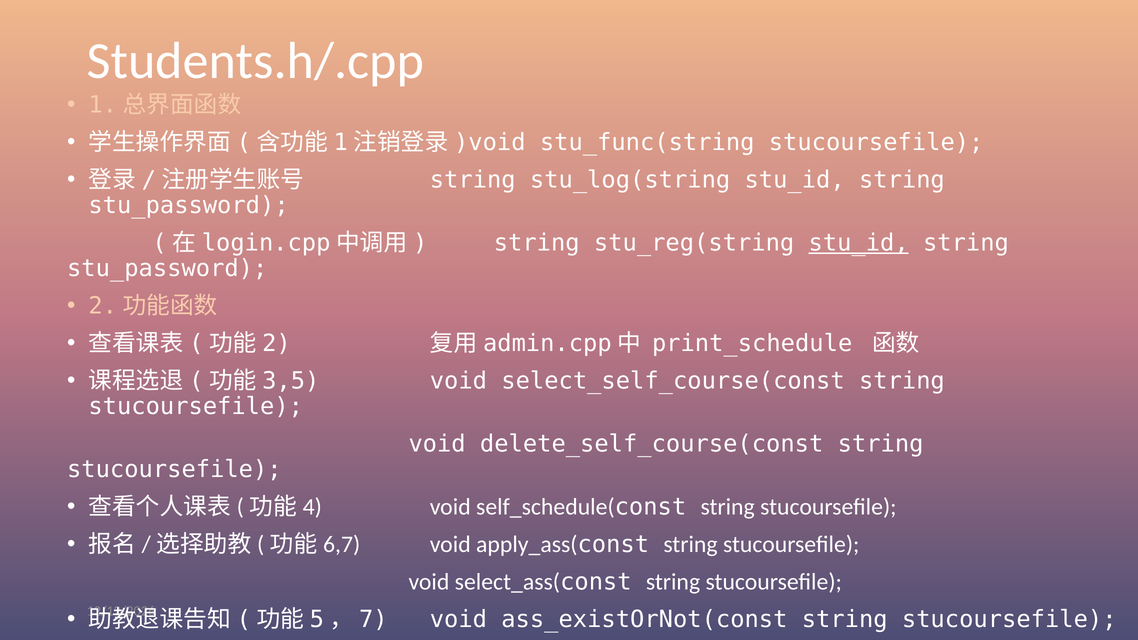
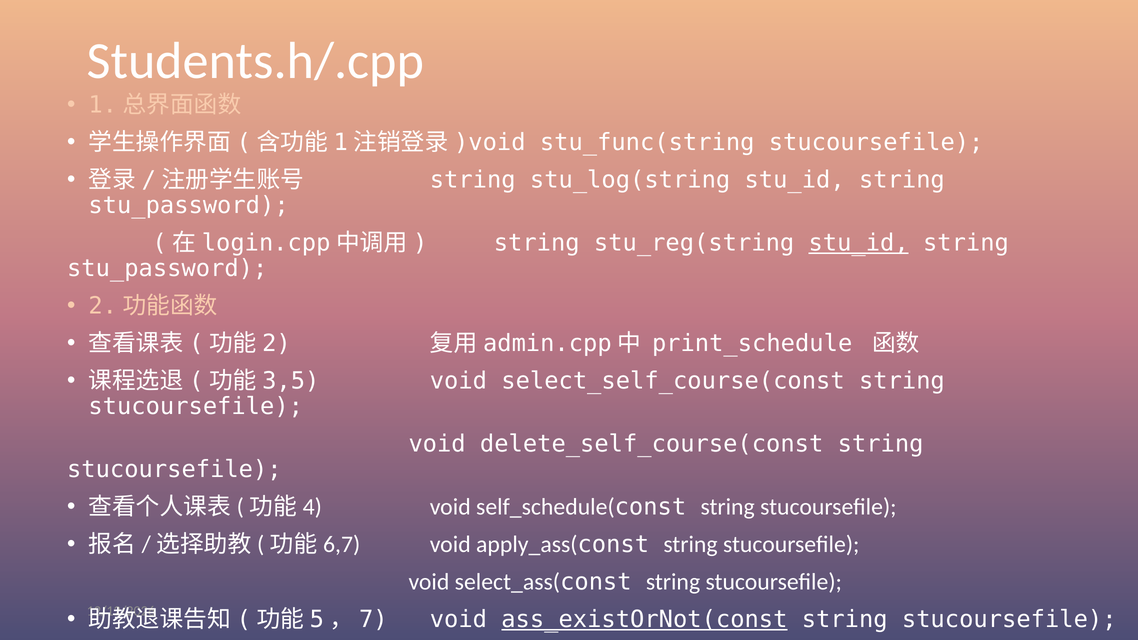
ass_existOrNot(const underline: none -> present
